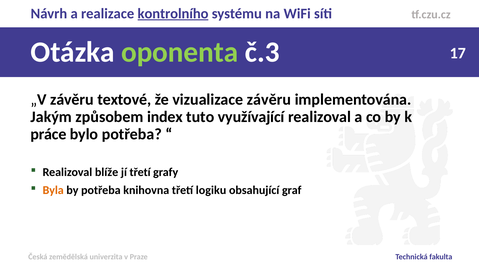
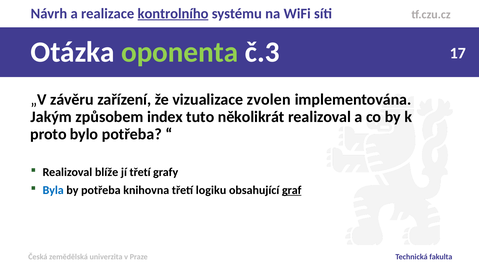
textové: textové -> zařízení
vizualizace závěru: závěru -> zvolen
využívající: využívající -> několikrát
práce: práce -> proto
Byla colour: orange -> blue
graf underline: none -> present
